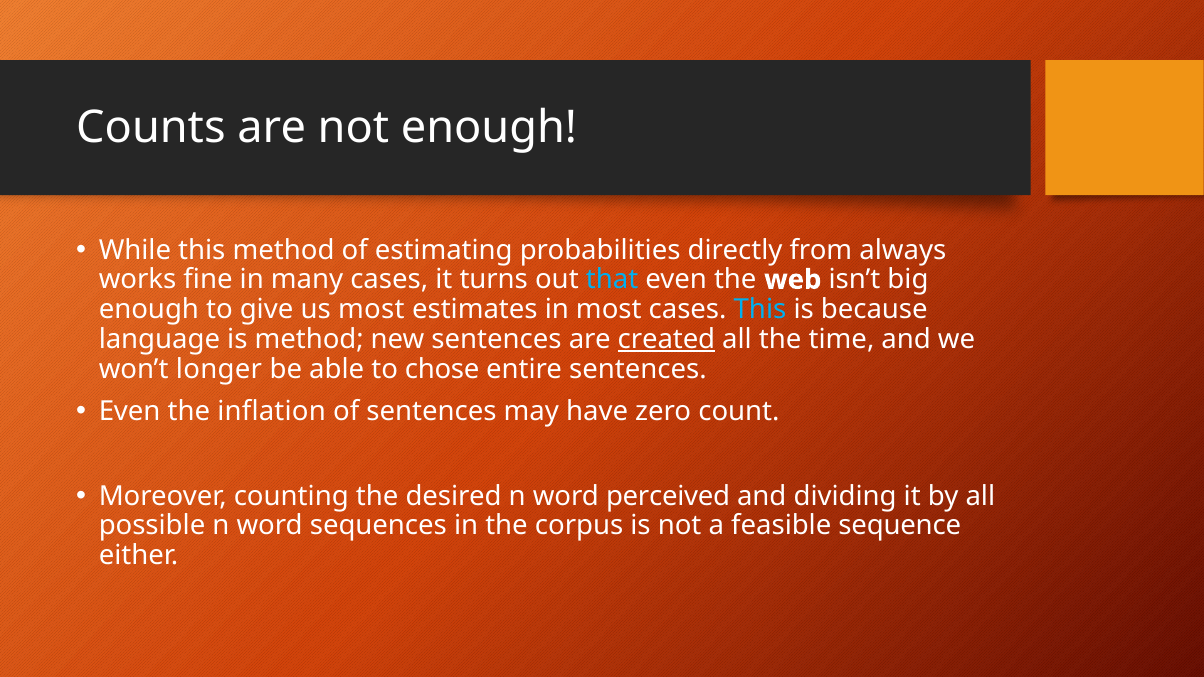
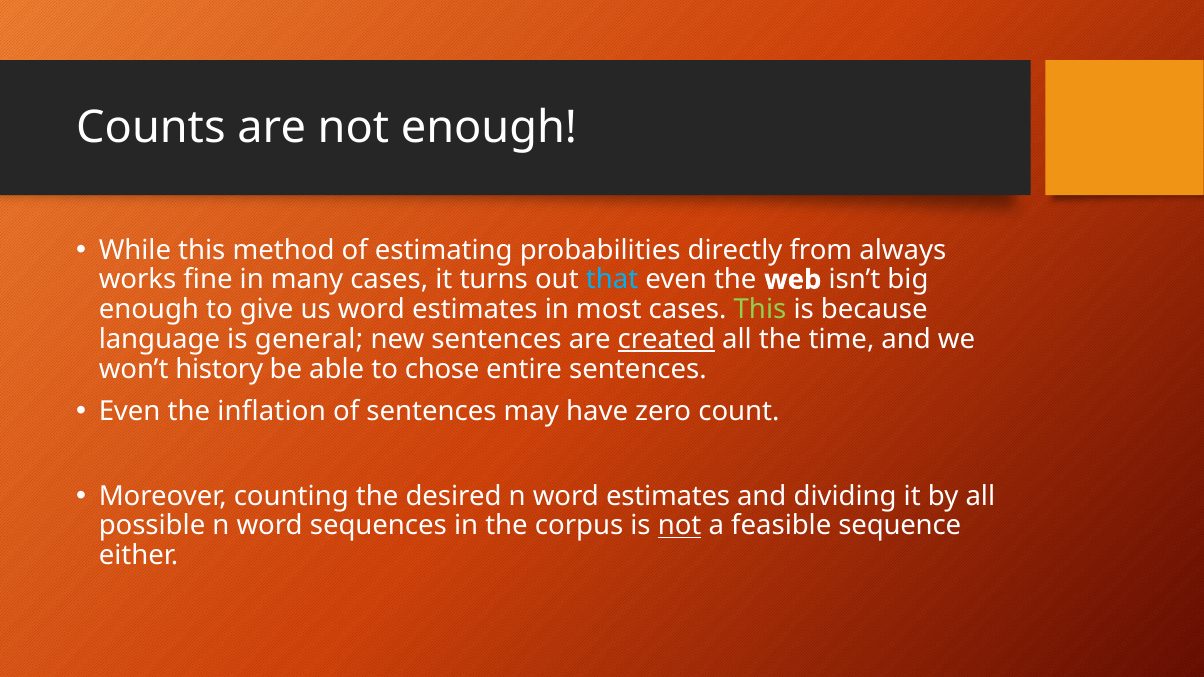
us most: most -> word
This at (760, 310) colour: light blue -> light green
is method: method -> general
longer: longer -> history
n word perceived: perceived -> estimates
not at (680, 526) underline: none -> present
